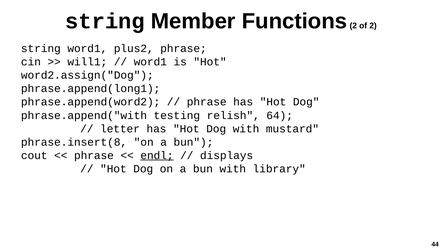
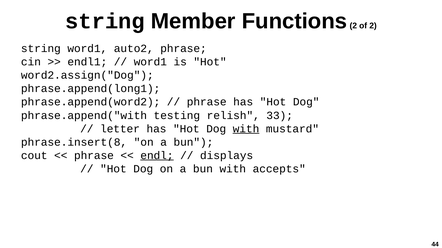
plus2: plus2 -> auto2
will1: will1 -> endl1
64: 64 -> 33
with at (246, 129) underline: none -> present
library: library -> accepts
